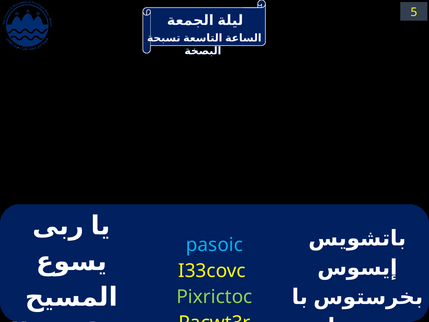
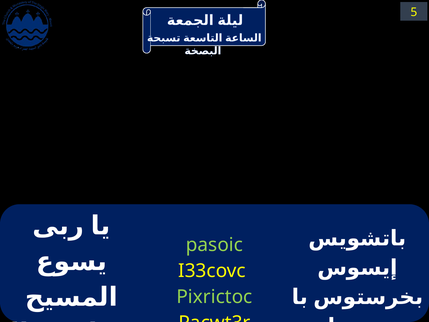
pasoic colour: light blue -> light green
